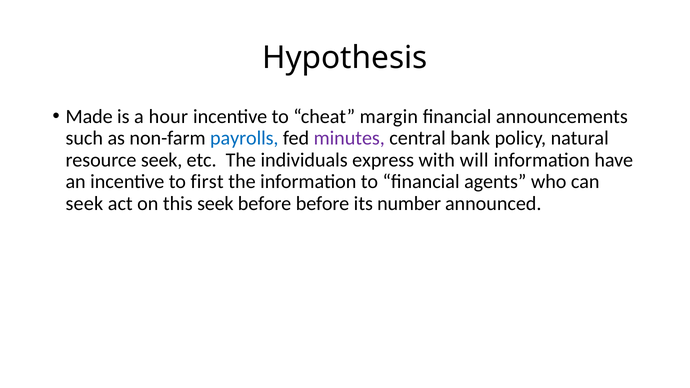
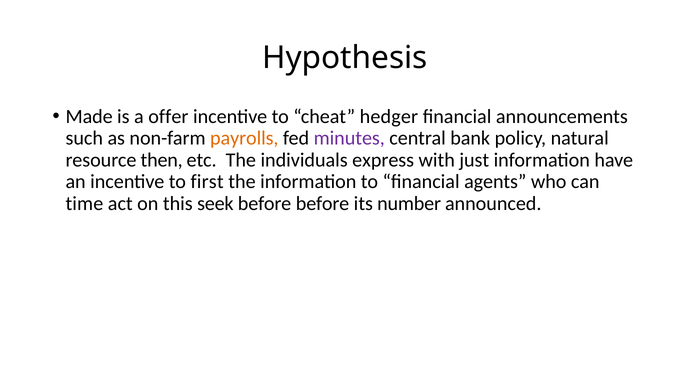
hour: hour -> offer
margin: margin -> hedger
payrolls colour: blue -> orange
resource seek: seek -> then
will: will -> just
seek at (84, 204): seek -> time
